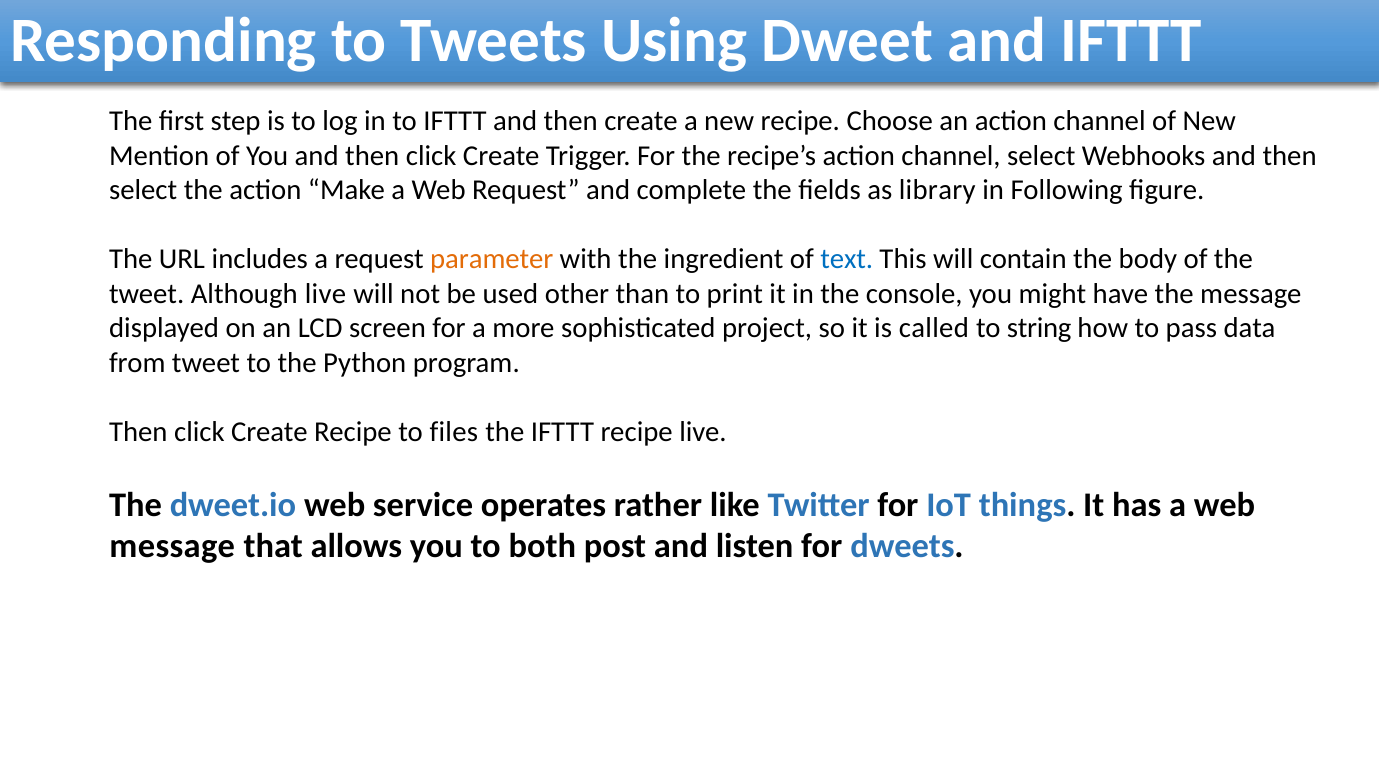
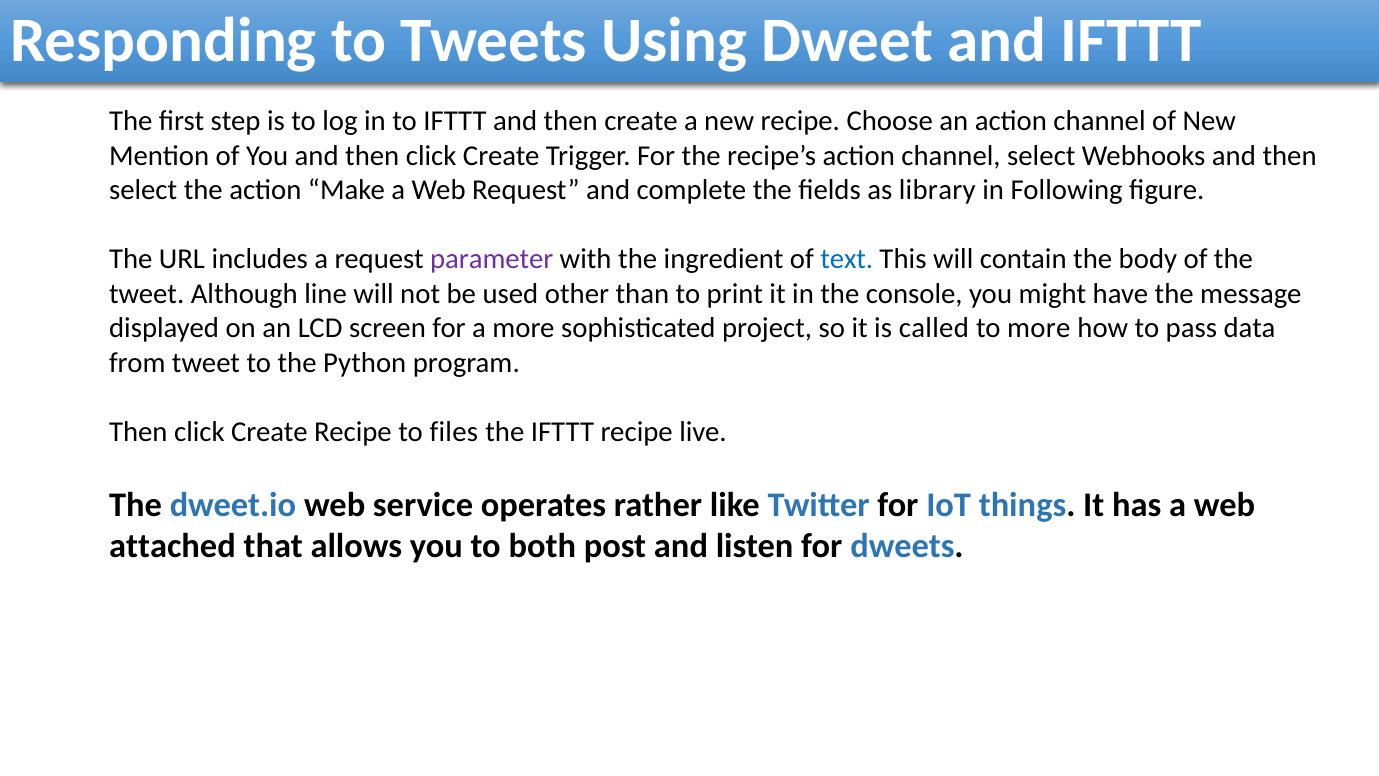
parameter colour: orange -> purple
Although live: live -> line
to string: string -> more
message at (172, 546): message -> attached
